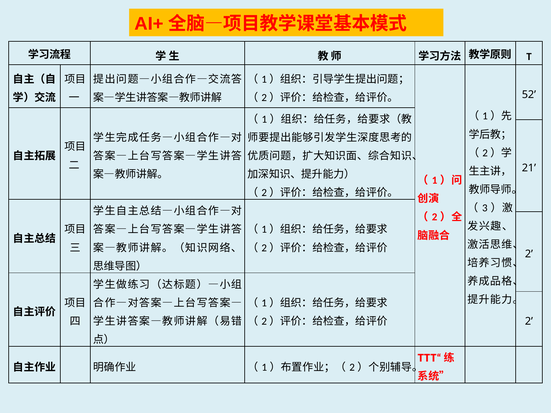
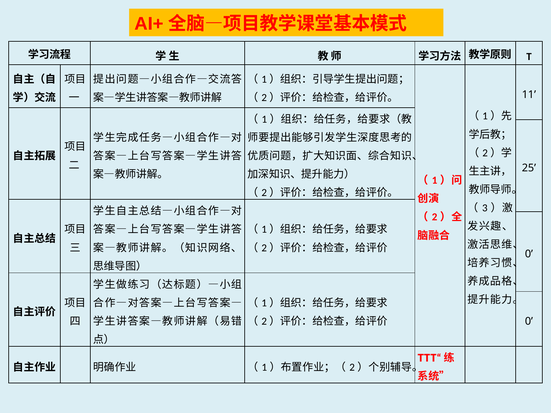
52: 52 -> 11
21: 21 -> 25
2 at (529, 254): 2 -> 0
2 at (529, 322): 2 -> 0
